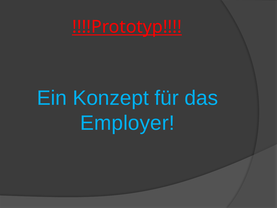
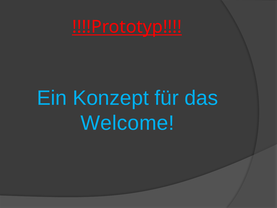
Employer: Employer -> Welcome
